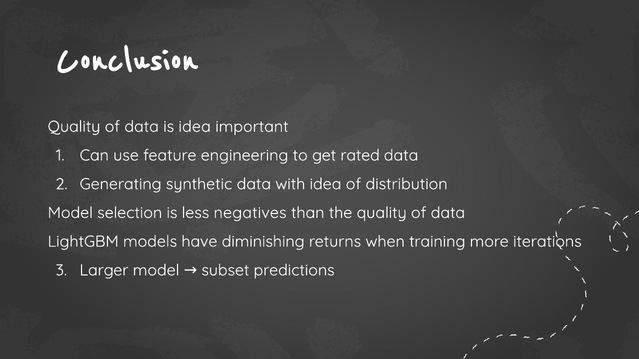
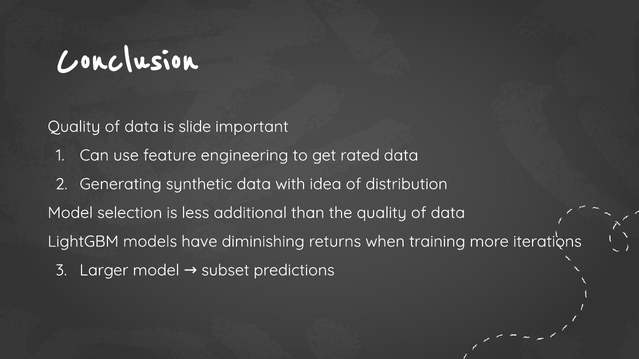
is idea: idea -> slide
negatives: negatives -> additional
